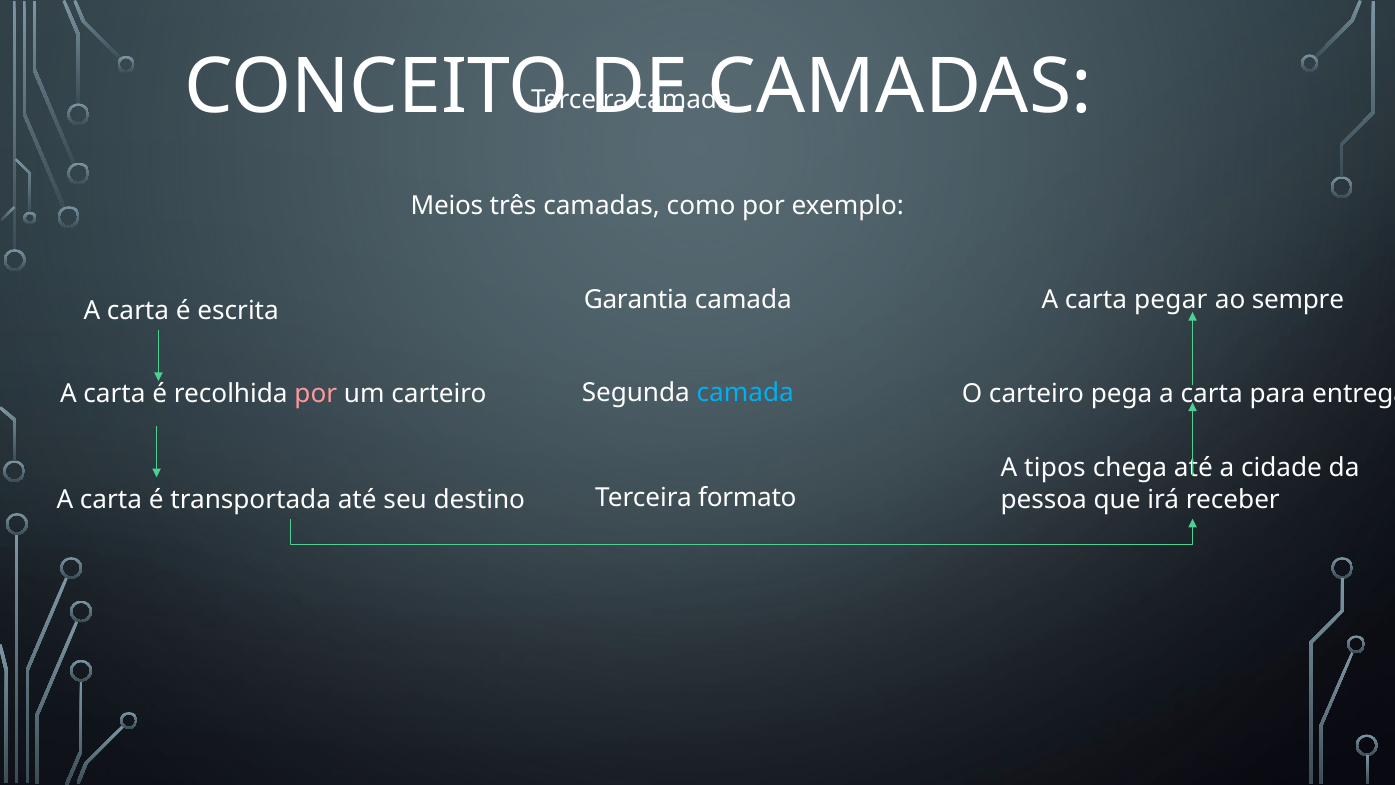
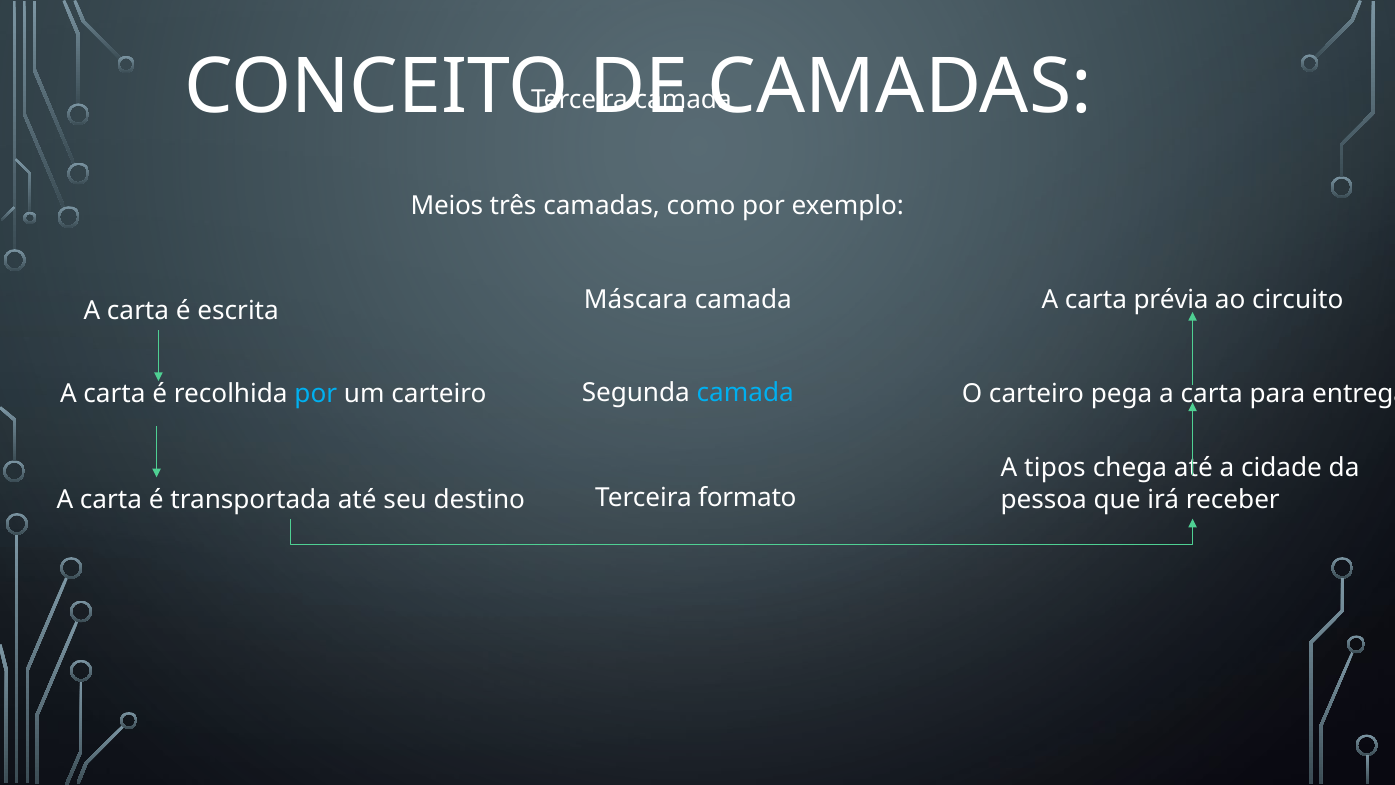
Garantia: Garantia -> Máscara
pegar: pegar -> prévia
sempre: sempre -> circuito
por at (316, 394) colour: pink -> light blue
